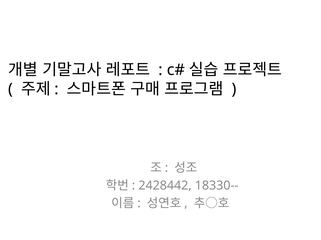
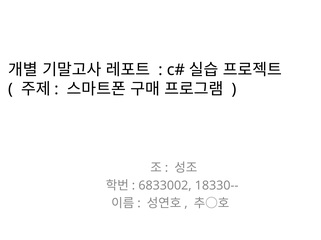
2428442: 2428442 -> 6833002
